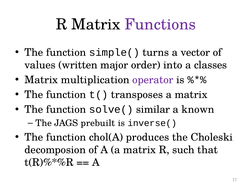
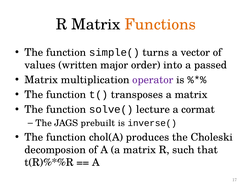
Functions colour: purple -> orange
classes: classes -> passed
similar: similar -> lecture
known: known -> cormat
